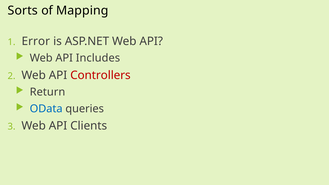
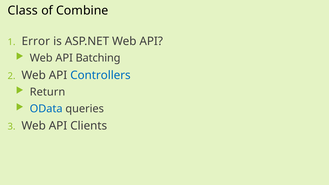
Sorts: Sorts -> Class
Mapping: Mapping -> Combine
Includes: Includes -> Batching
Controllers colour: red -> blue
